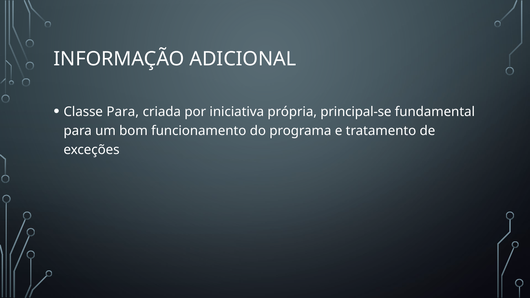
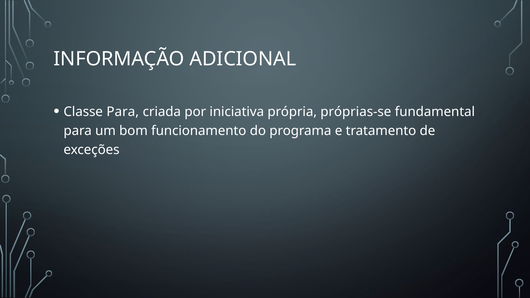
principal-se: principal-se -> próprias-se
